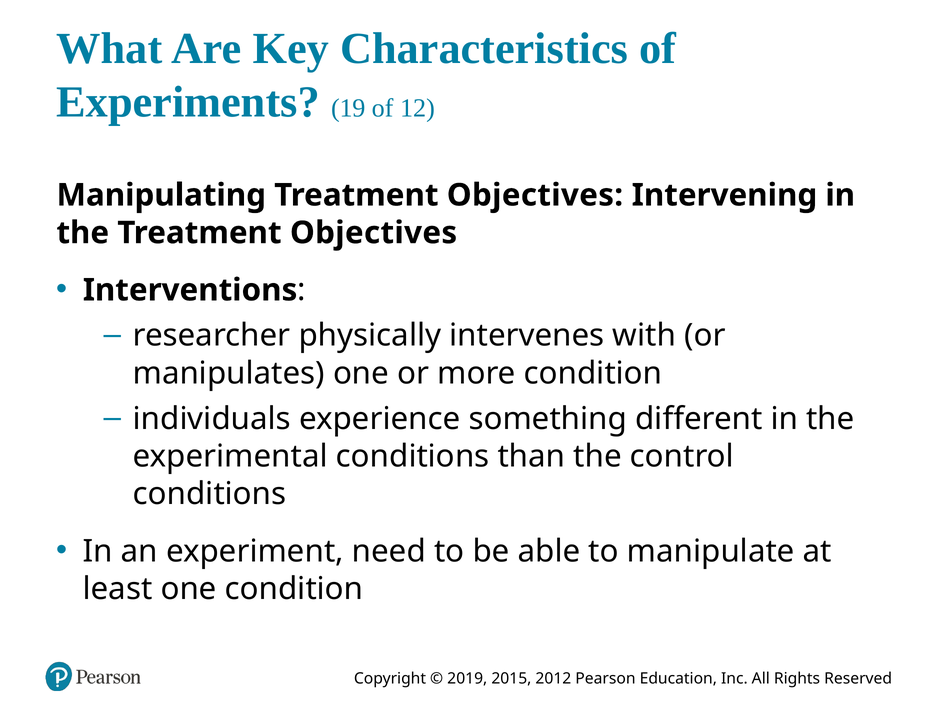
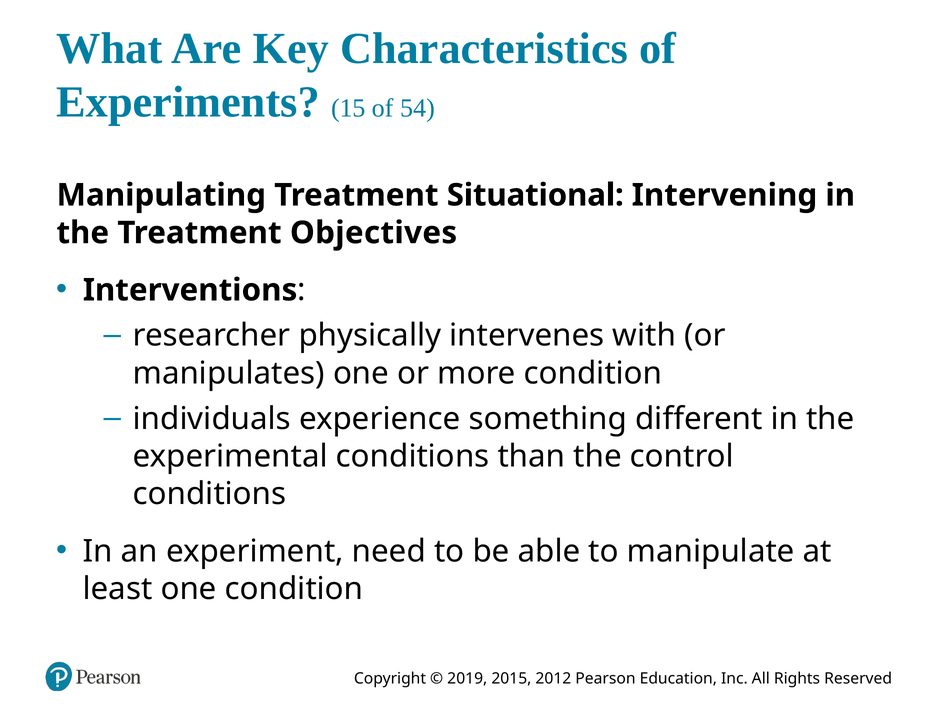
19: 19 -> 15
12: 12 -> 54
Manipulating Treatment Objectives: Objectives -> Situational
